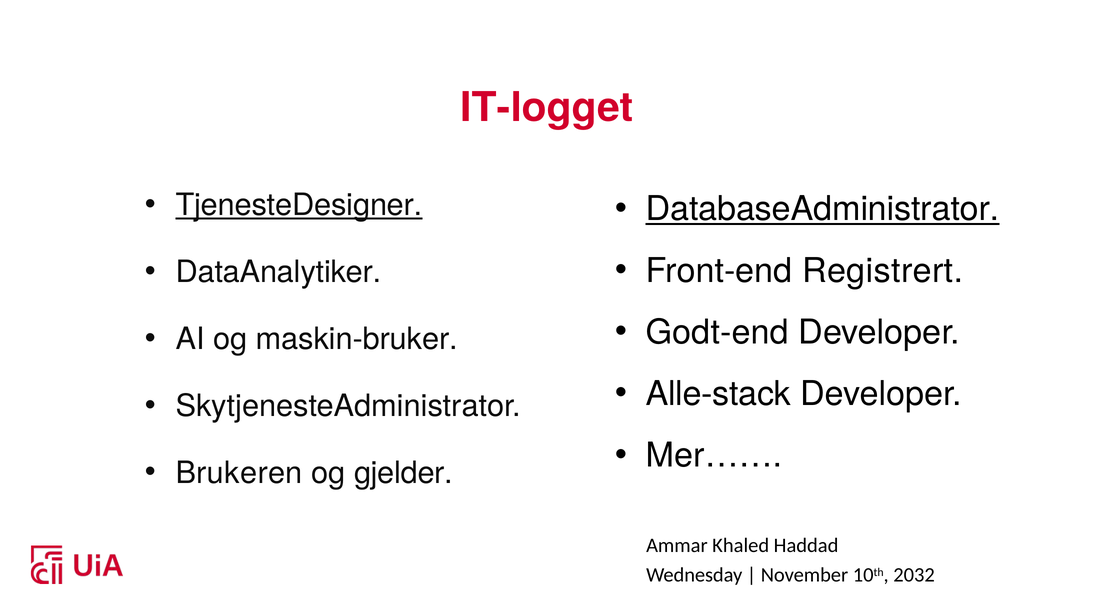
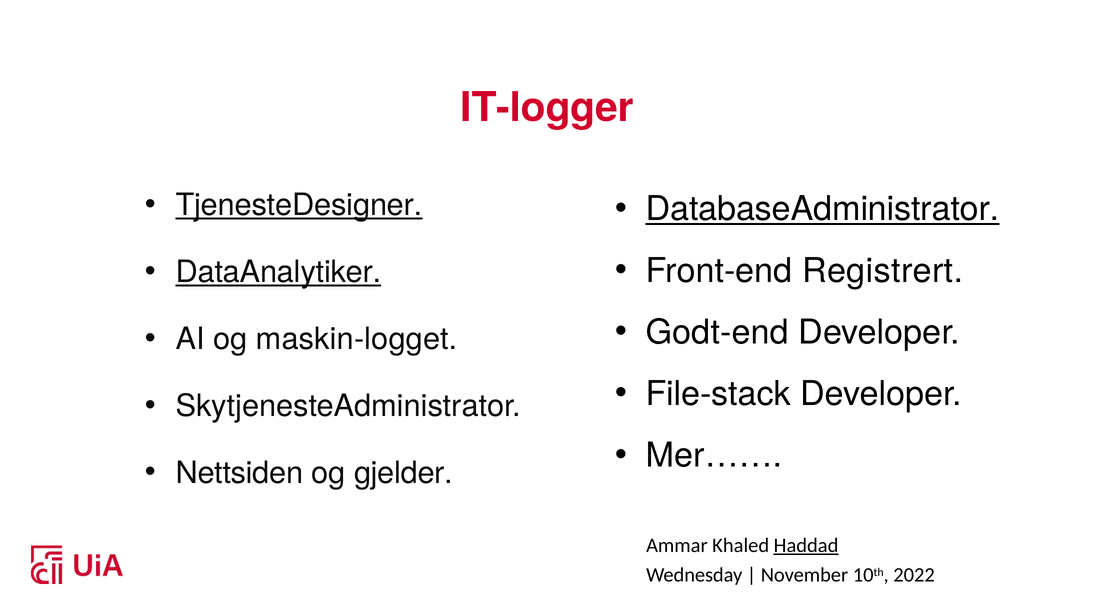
IT-logget: IT-logget -> IT-logger
DataAnalytiker underline: none -> present
maskin-bruker: maskin-bruker -> maskin-logget
Alle-stack: Alle-stack -> File-stack
Brukeren: Brukeren -> Nettsiden
Haddad underline: none -> present
2032: 2032 -> 2022
